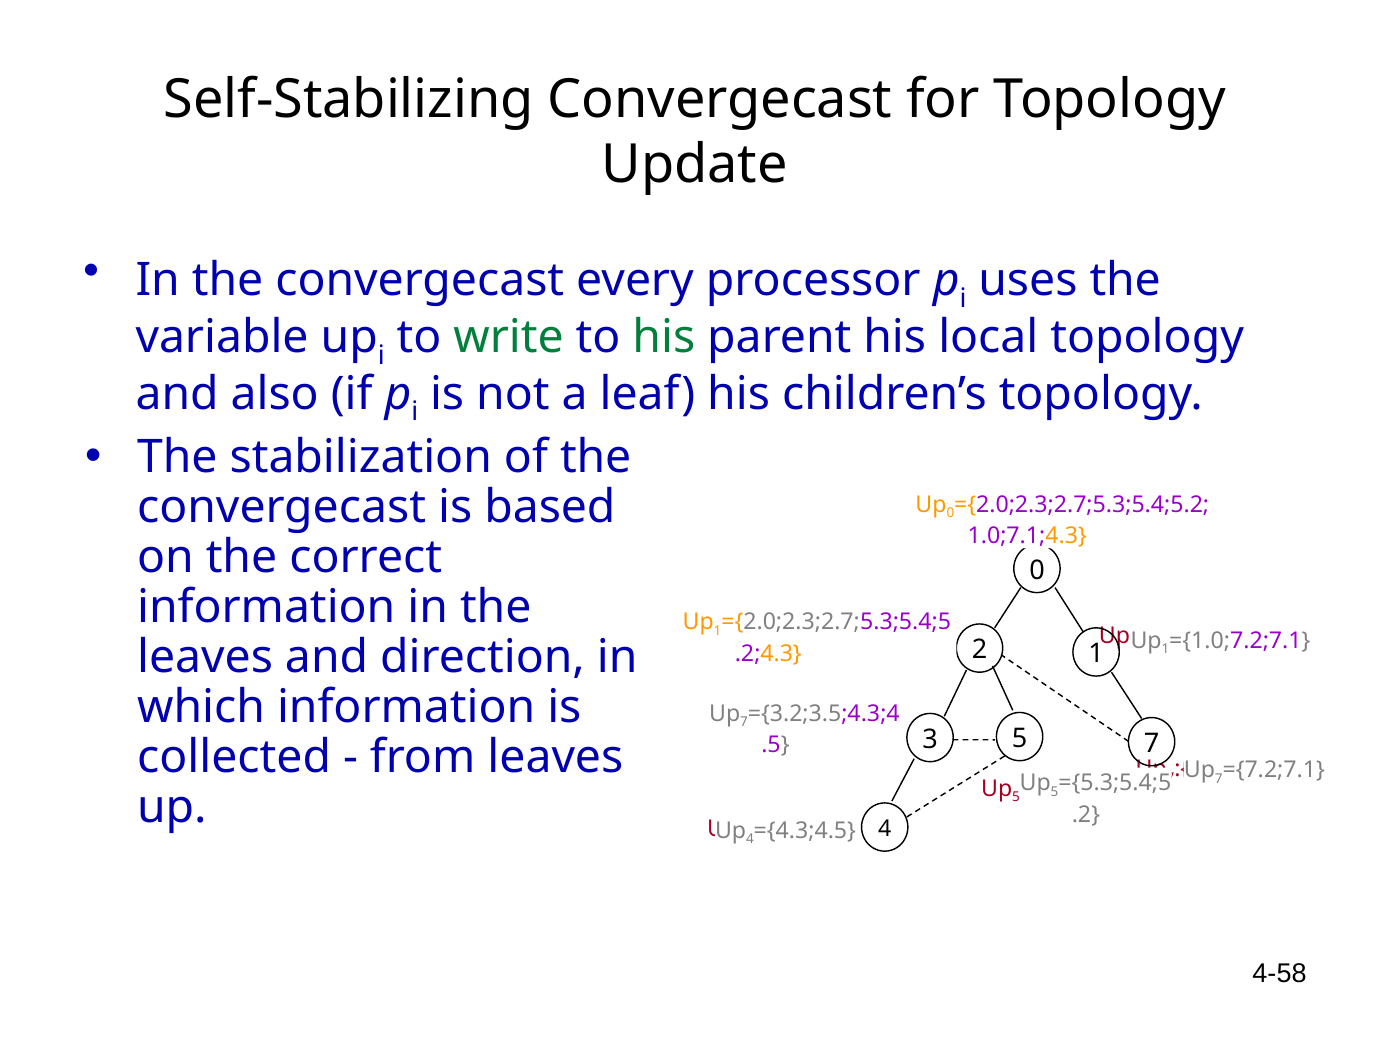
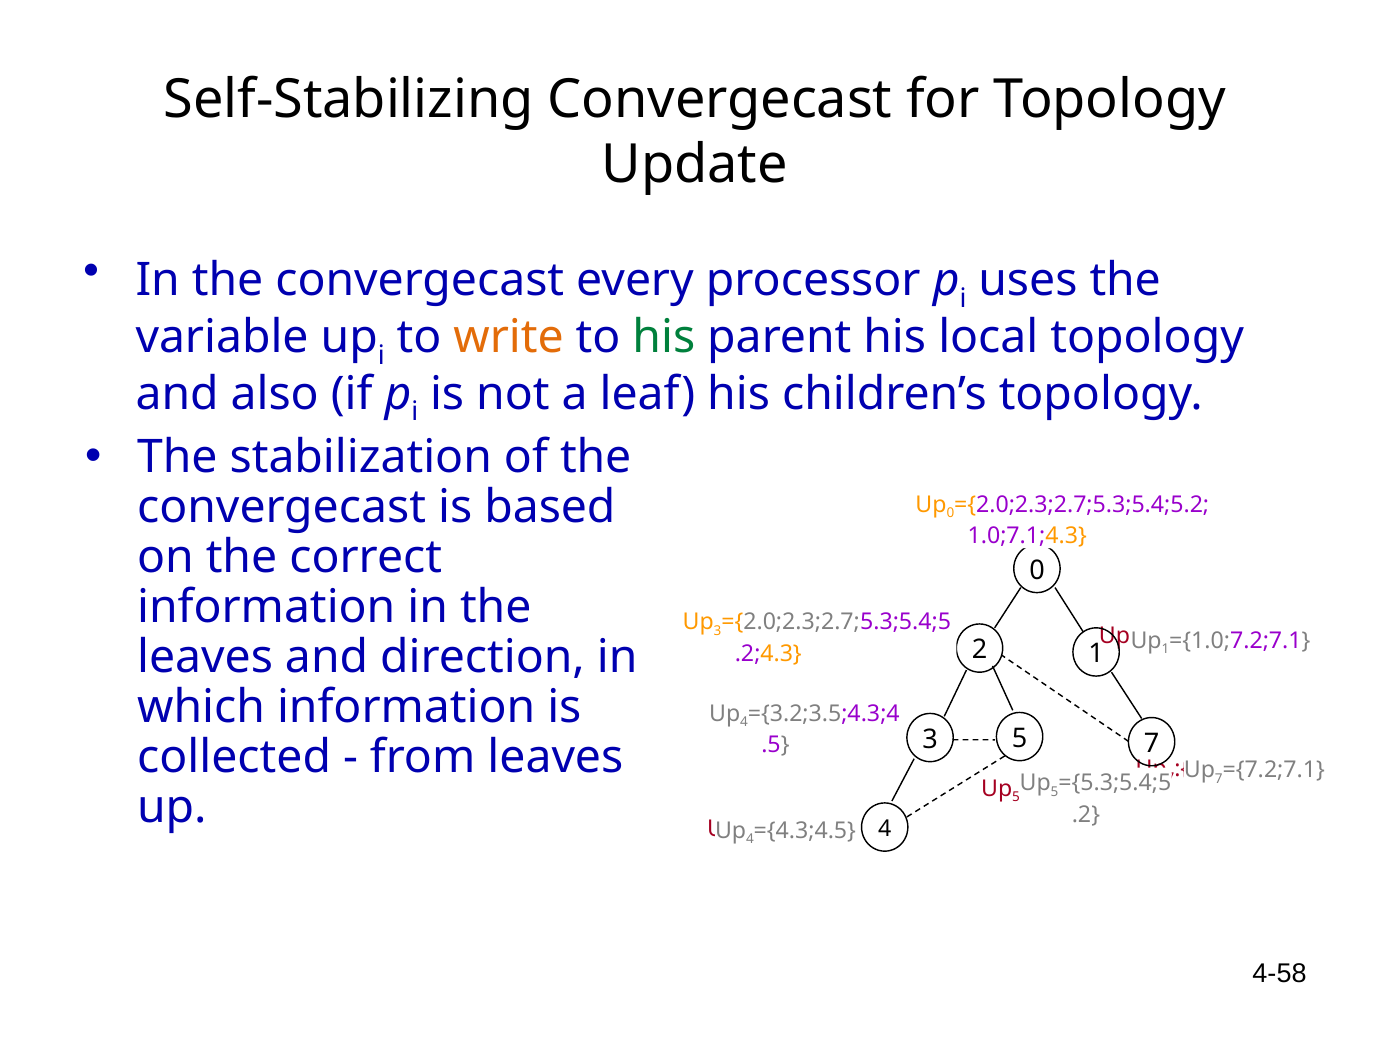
write colour: green -> orange
1 at (718, 631): 1 -> 3
7 at (744, 723): 7 -> 4
